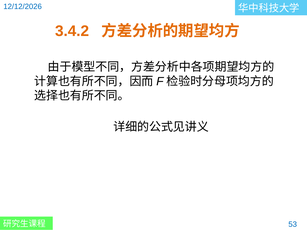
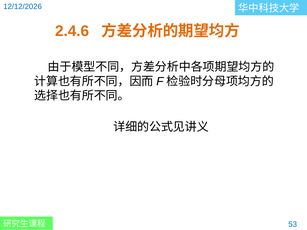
3.4.2: 3.4.2 -> 2.4.6
